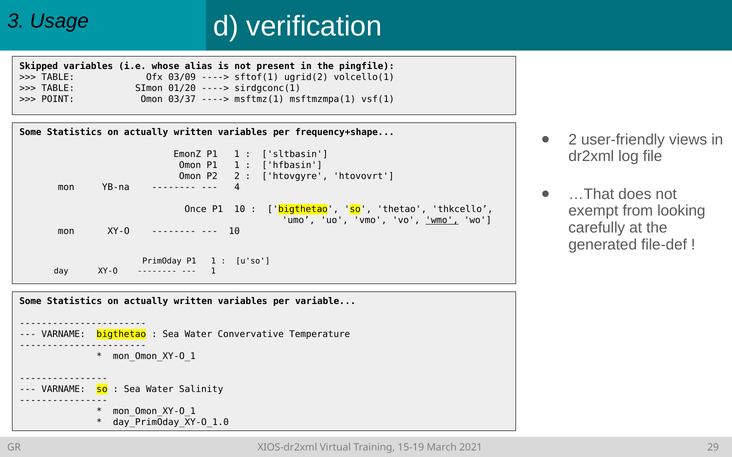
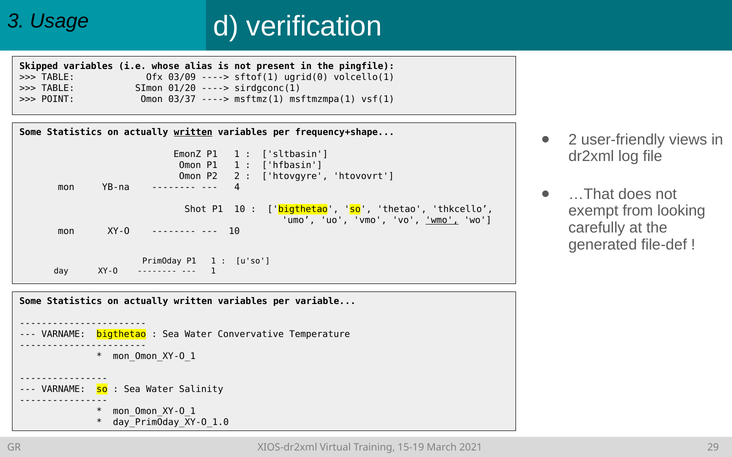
ugrid(2: ugrid(2 -> ugrid(0
written at (193, 133) underline: none -> present
Once: Once -> Shot
